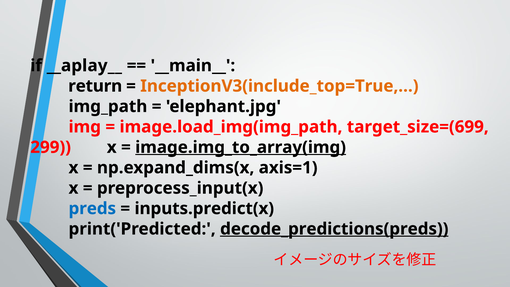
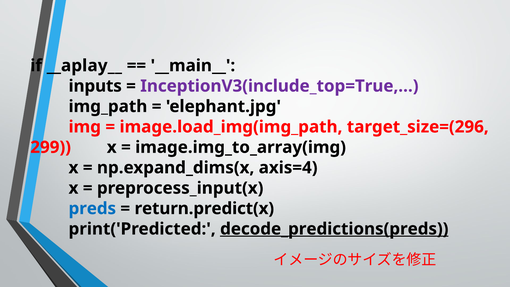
return: return -> inputs
InceptionV3(include_top=True,… colour: orange -> purple
target_size=(699: target_size=(699 -> target_size=(296
image.img_to_array(img underline: present -> none
axis=1: axis=1 -> axis=4
inputs.predict(x: inputs.predict(x -> return.predict(x
